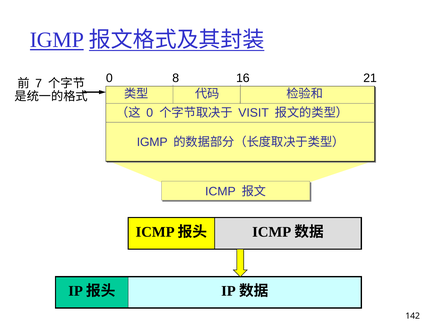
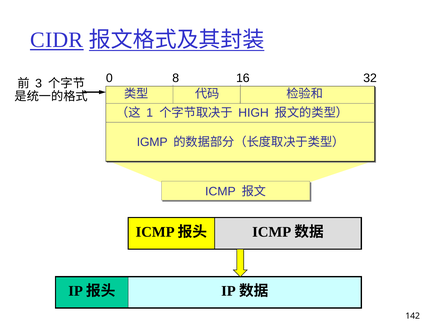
IGMP at (57, 40): IGMP -> CIDR
21: 21 -> 32
7: 7 -> 3
0 at (150, 113): 0 -> 1
VISIT: VISIT -> HIGH
